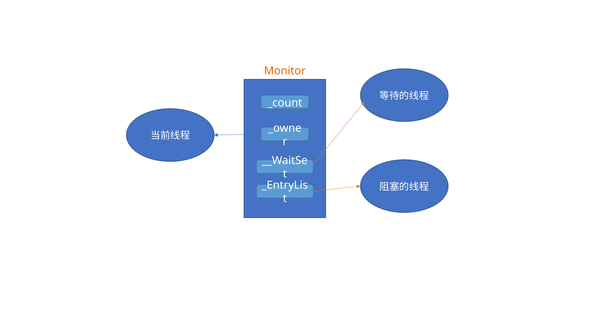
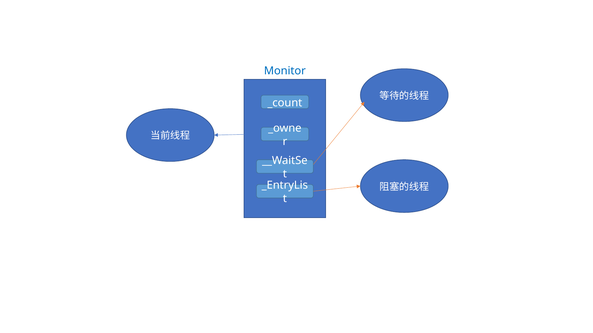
Monitor colour: orange -> blue
